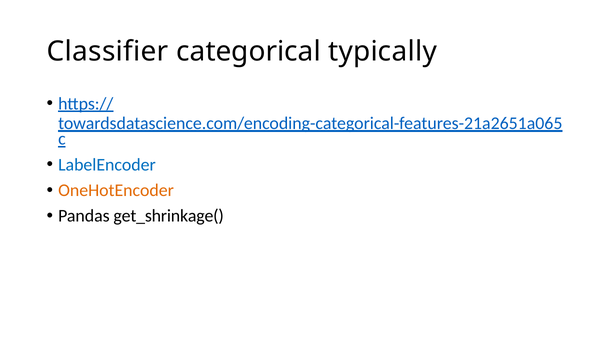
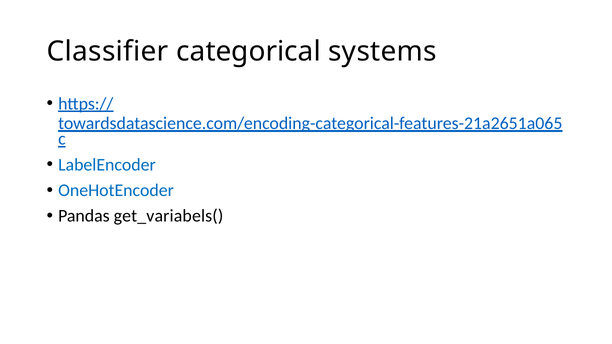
typically: typically -> systems
OneHotEncoder colour: orange -> blue
get_shrinkage(: get_shrinkage( -> get_variabels(
